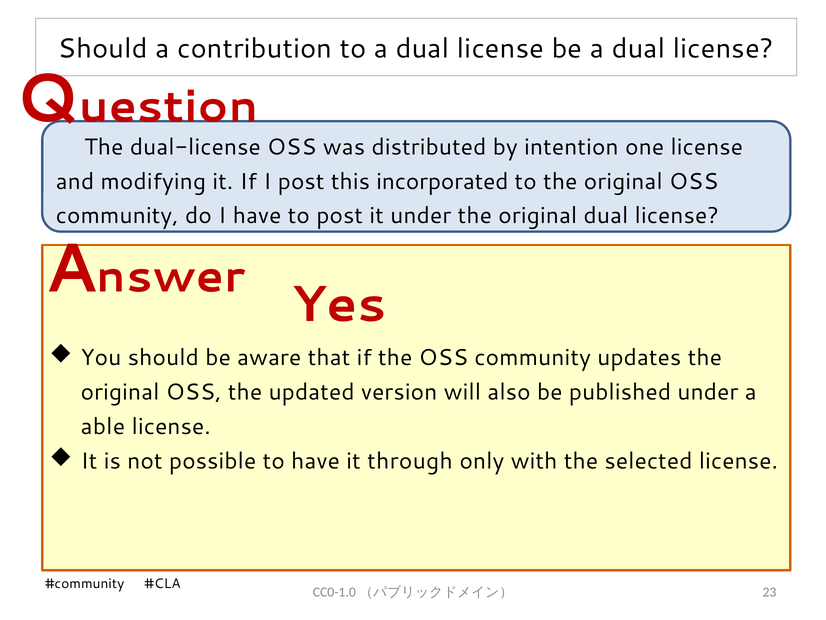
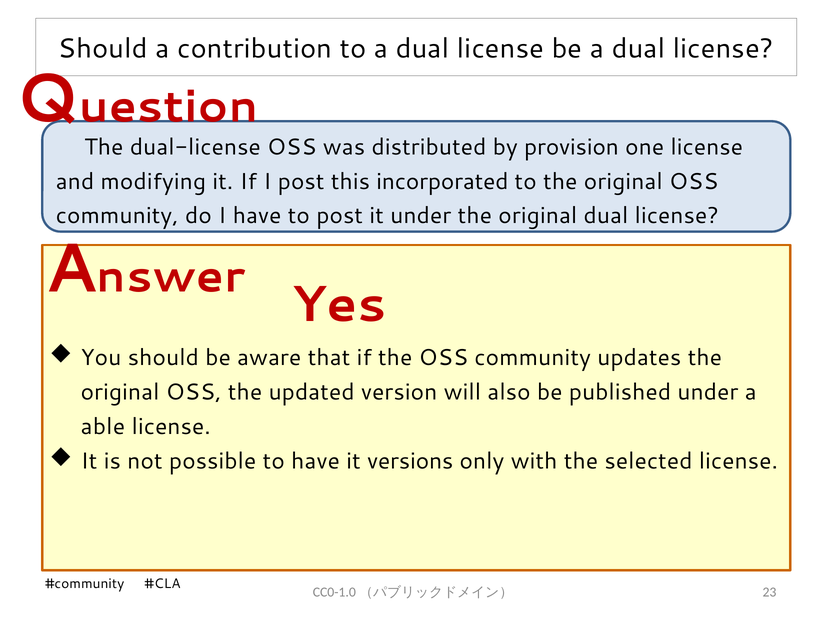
intention: intention -> provision
through: through -> versions
